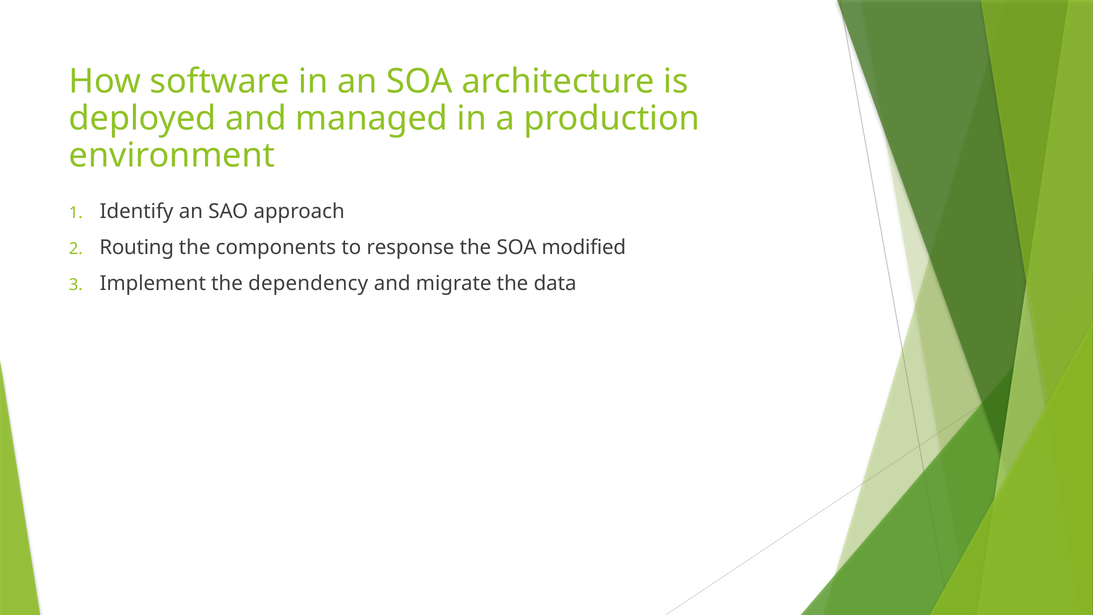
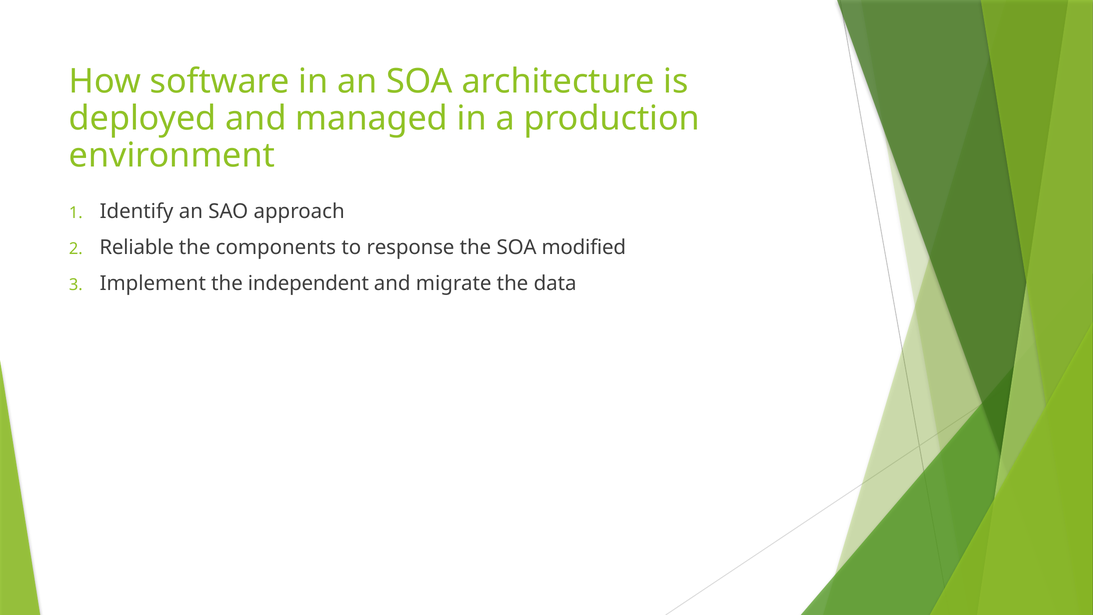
Routing: Routing -> Reliable
dependency: dependency -> independent
